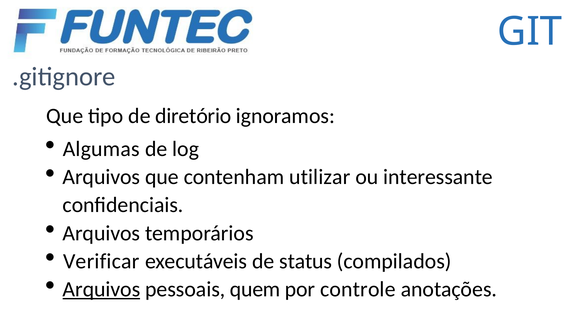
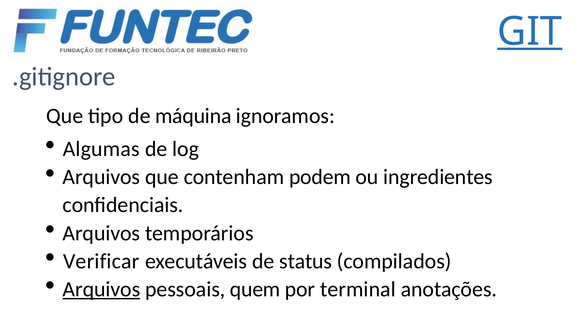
GIT underline: none -> present
diretório: diretório -> máquina
utilizar: utilizar -> podem
interessante: interessante -> ingredientes
controle: controle -> terminal
